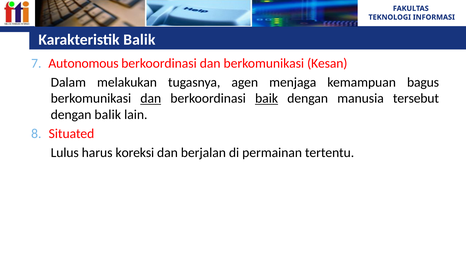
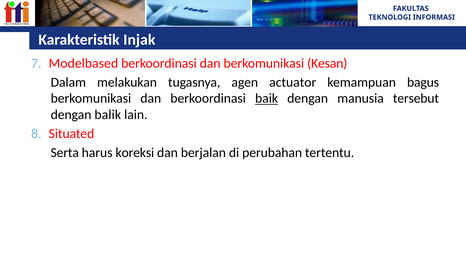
Karakteristik Balik: Balik -> Injak
Autonomous: Autonomous -> Modelbased
menjaga: menjaga -> actuator
dan at (151, 99) underline: present -> none
Lulus: Lulus -> Serta
permainan: permainan -> perubahan
